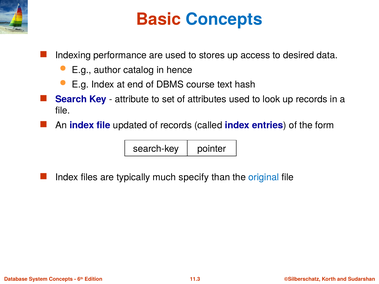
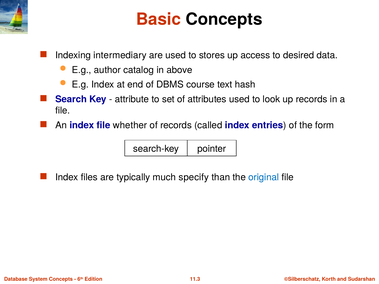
Concepts at (224, 19) colour: blue -> black
performance: performance -> intermediary
hence: hence -> above
updated: updated -> whether
